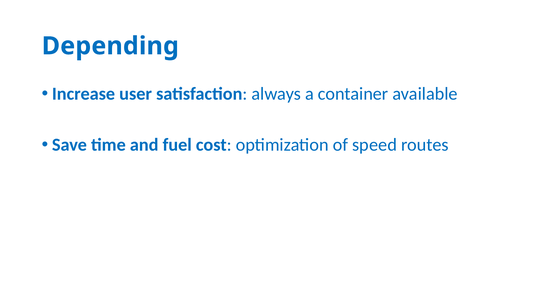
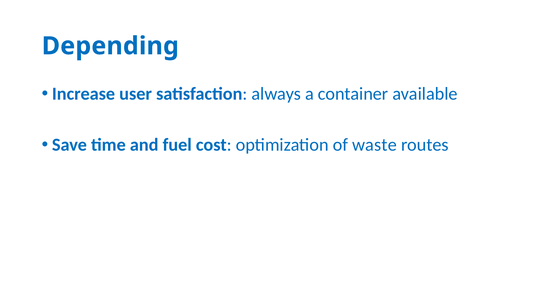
speed: speed -> waste
